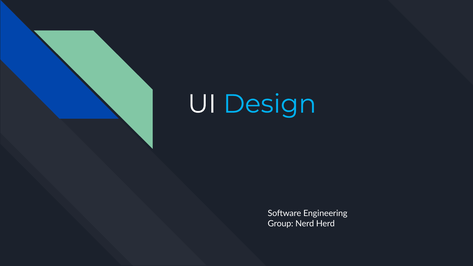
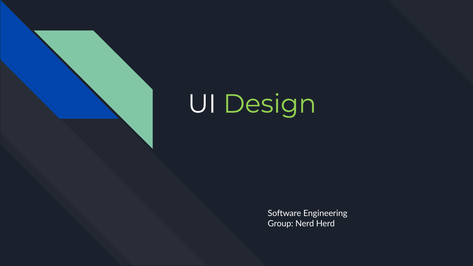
Design colour: light blue -> light green
